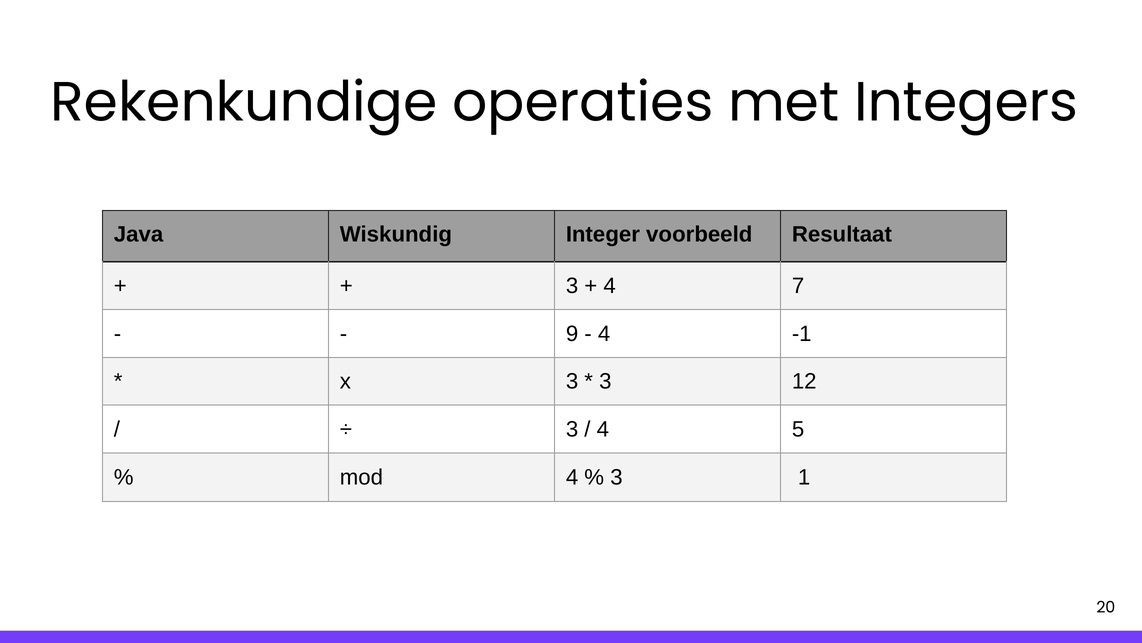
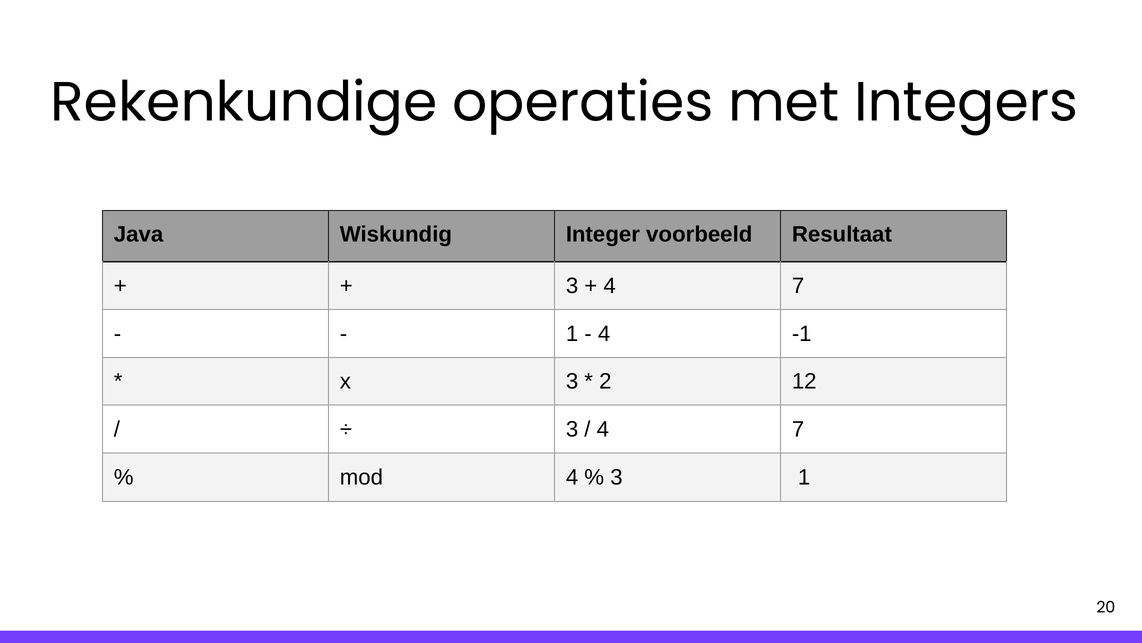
9 at (572, 333): 9 -> 1
3 at (605, 381): 3 -> 2
5 at (798, 429): 5 -> 7
